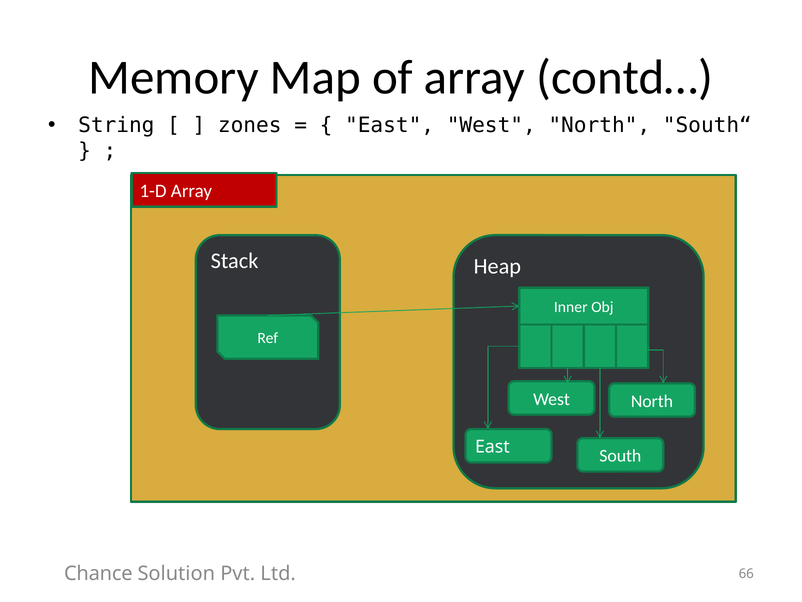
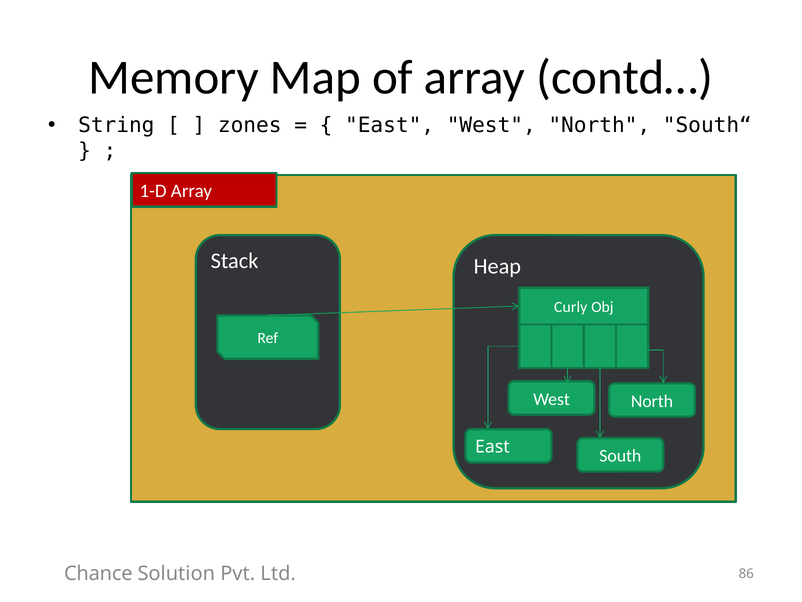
Inner: Inner -> Curly
66: 66 -> 86
